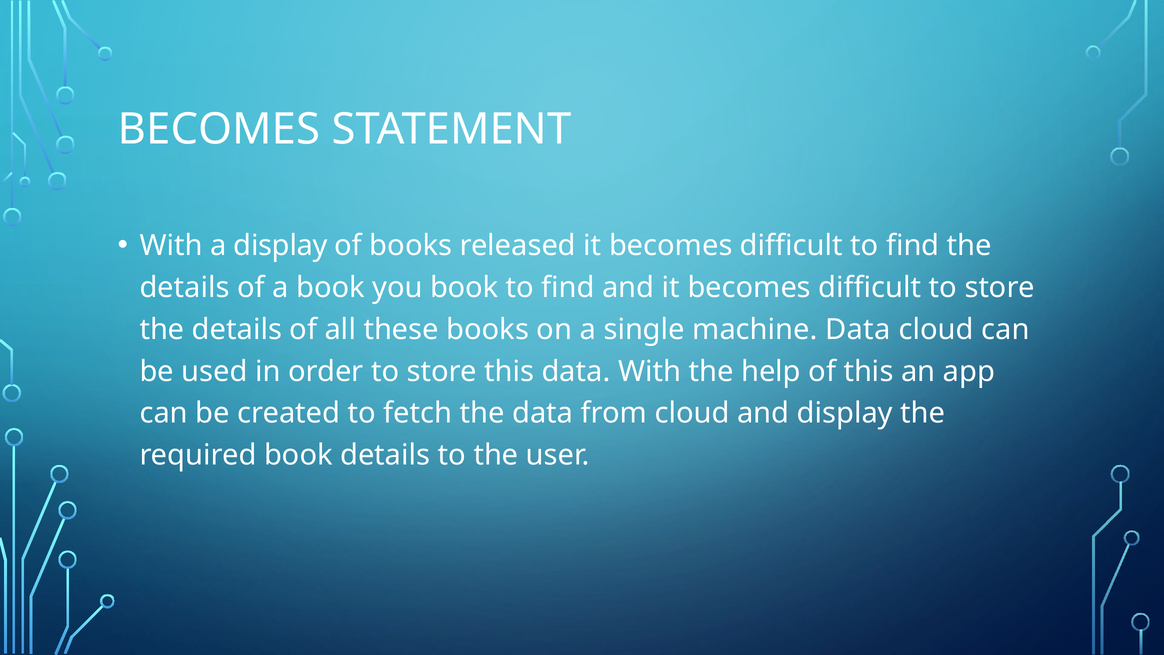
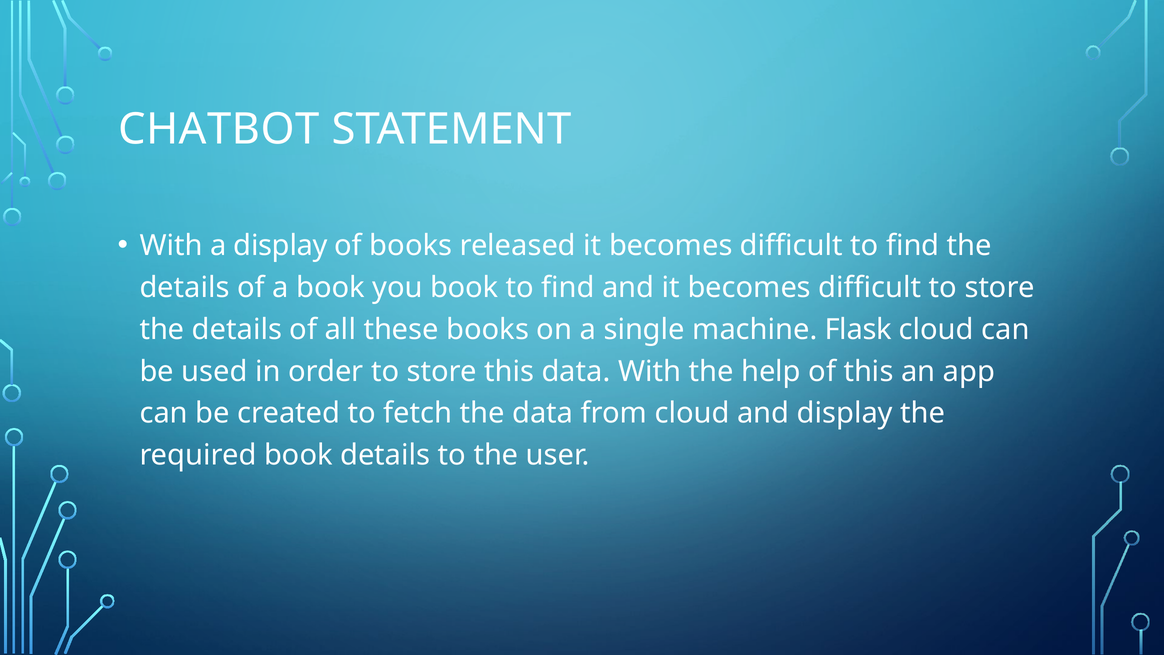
BECOMES at (219, 129): BECOMES -> CHATBOT
machine Data: Data -> Flask
